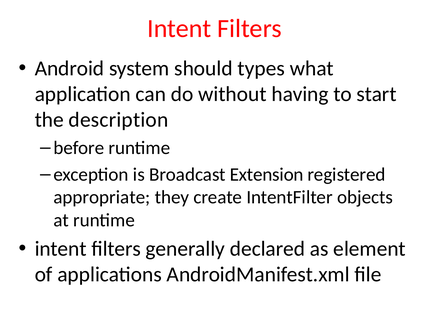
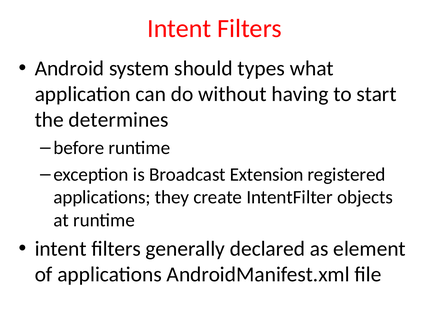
description: description -> determines
appropriate at (102, 198): appropriate -> applications
